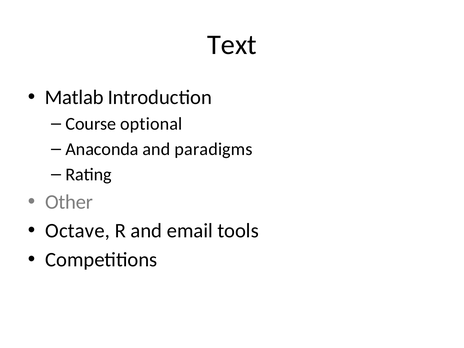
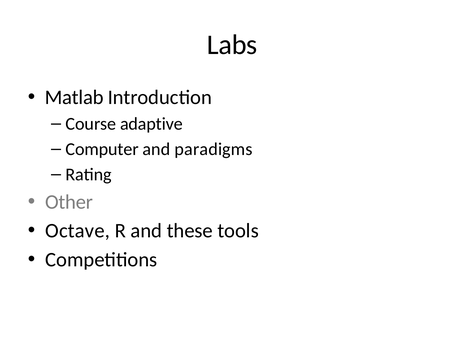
Text: Text -> Labs
optional: optional -> adaptive
Anaconda: Anaconda -> Computer
email: email -> these
